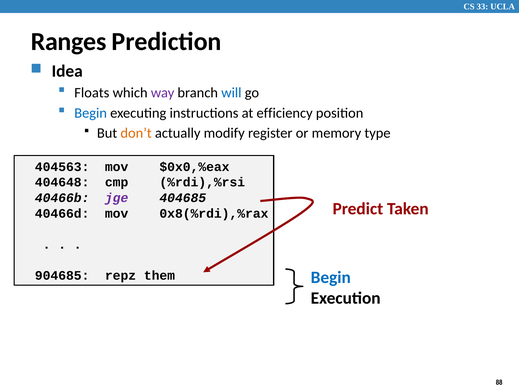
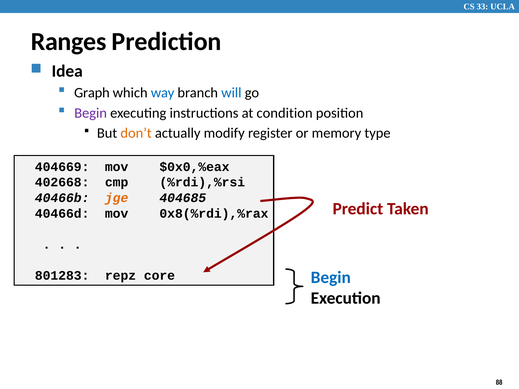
Floats: Floats -> Graph
way colour: purple -> blue
Begin at (91, 113) colour: blue -> purple
efficiency: efficiency -> condition
404563: 404563 -> 404669
404648: 404648 -> 402668
jge colour: purple -> orange
904685: 904685 -> 801283
them: them -> core
